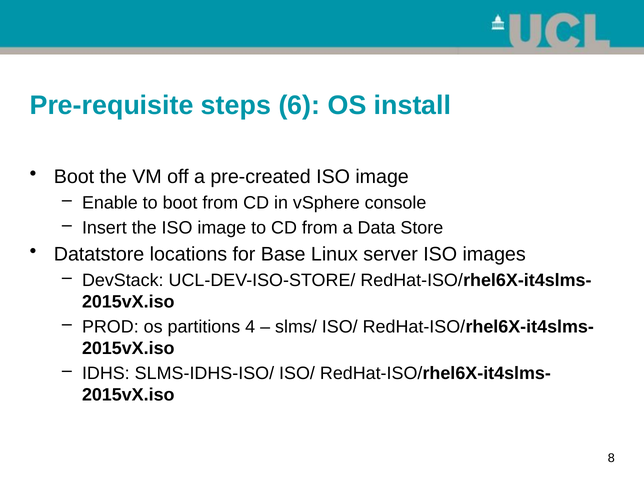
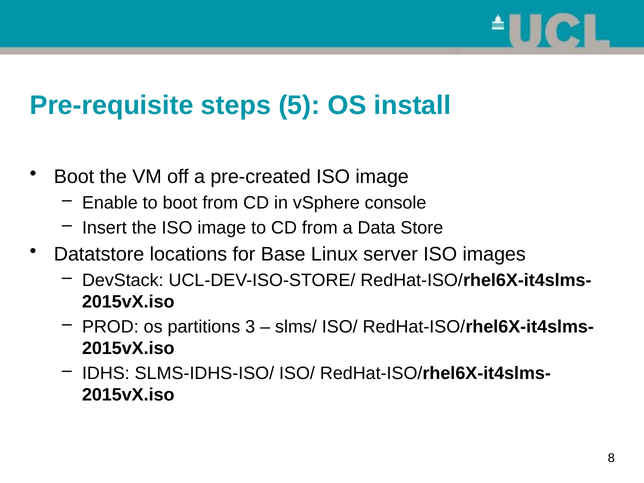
6: 6 -> 5
4: 4 -> 3
